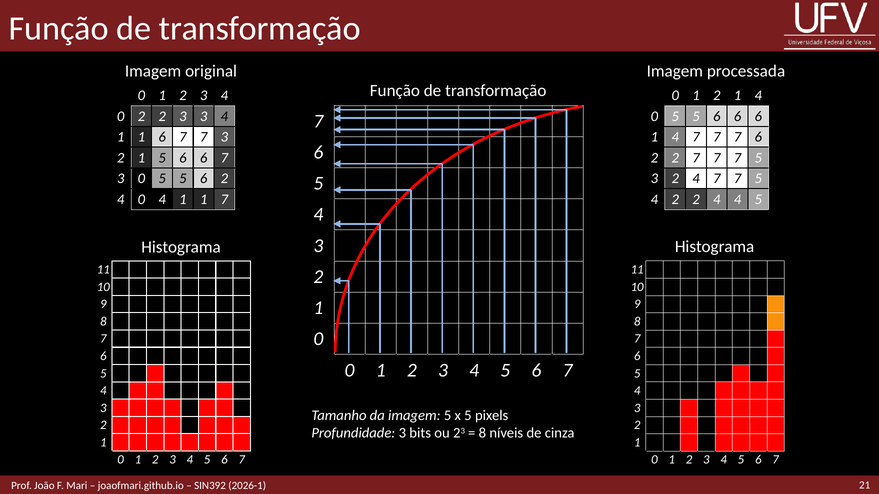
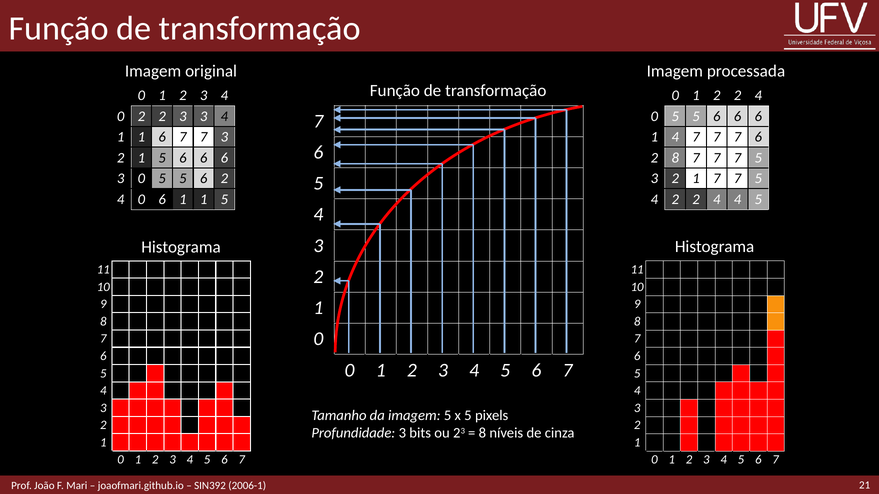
1 2 1: 1 -> 2
7 at (224, 158): 7 -> 6
2 at (675, 158): 2 -> 8
4 at (696, 179): 4 -> 1
0 4: 4 -> 6
1 1 7: 7 -> 5
2026-1: 2026-1 -> 2006-1
